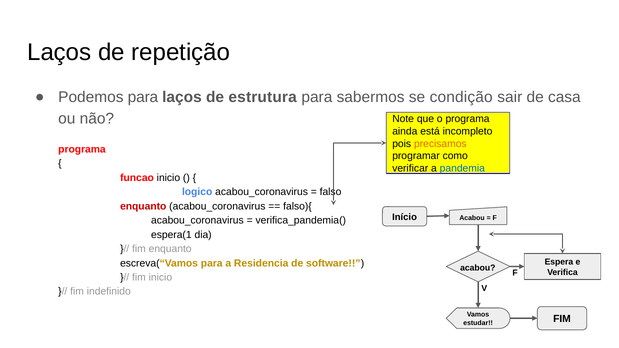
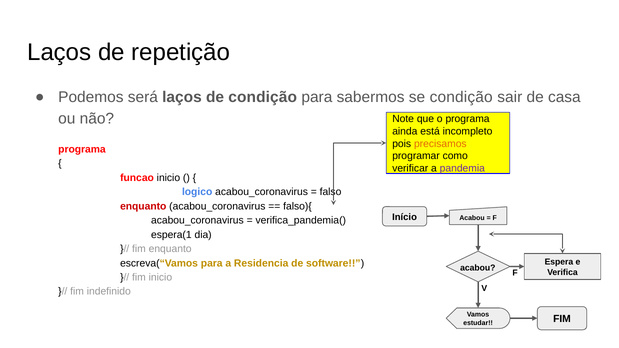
Podemos para: para -> será
de estrutura: estrutura -> condição
pandemia colour: blue -> purple
